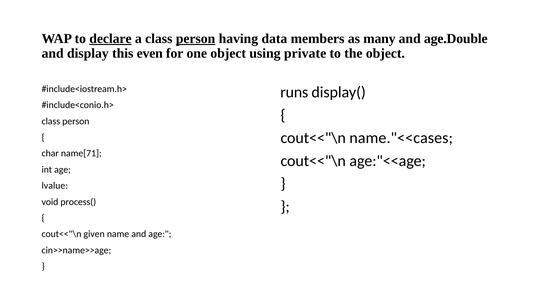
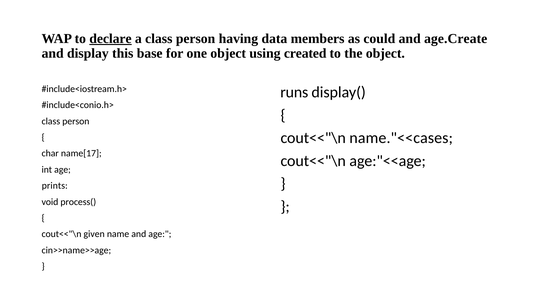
person at (196, 39) underline: present -> none
many: many -> could
age.Double: age.Double -> age.Create
even: even -> base
private: private -> created
name[71: name[71 -> name[17
lvalue: lvalue -> prints
